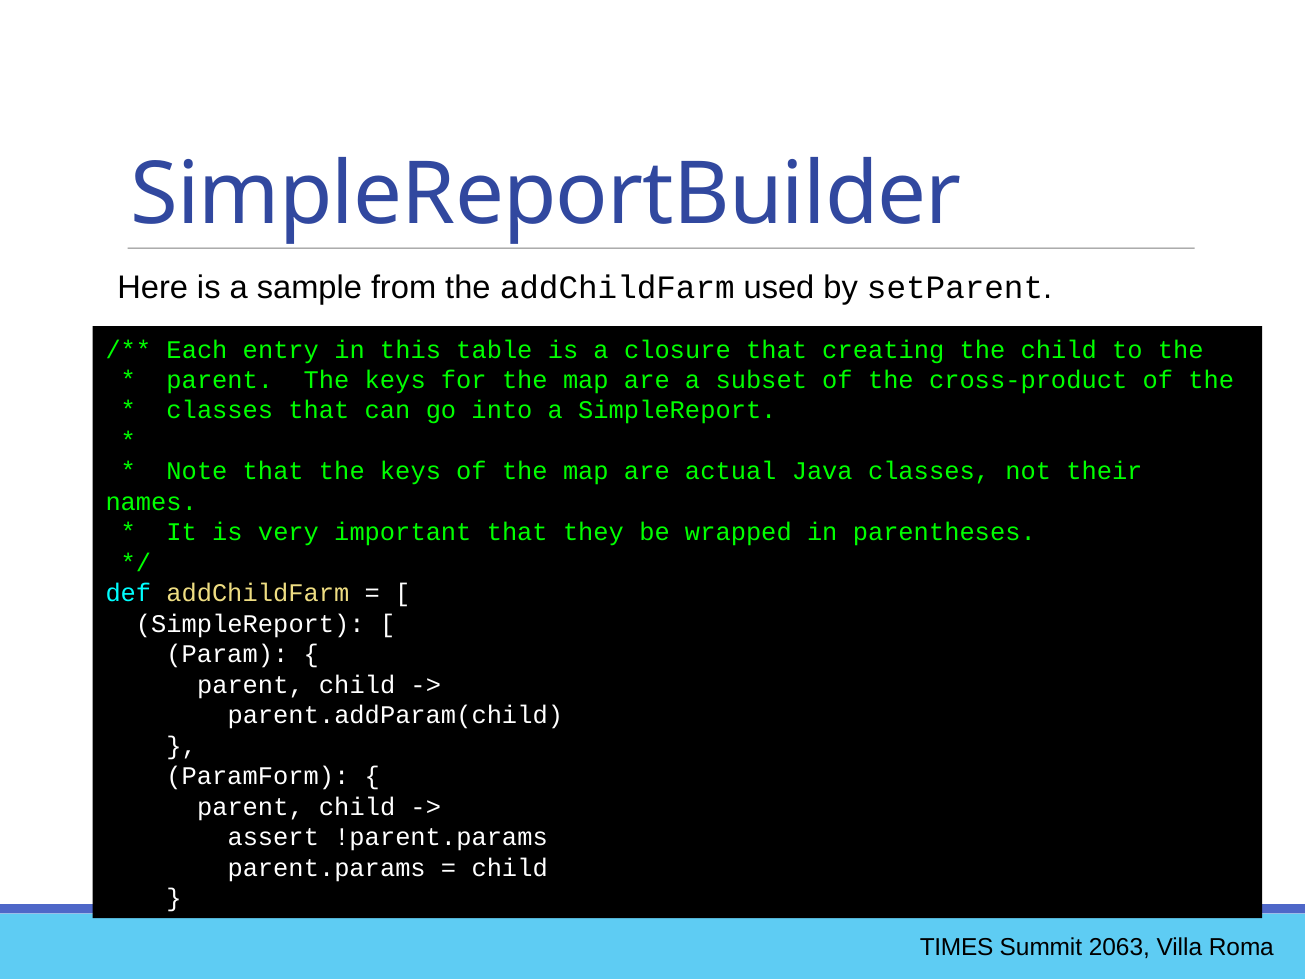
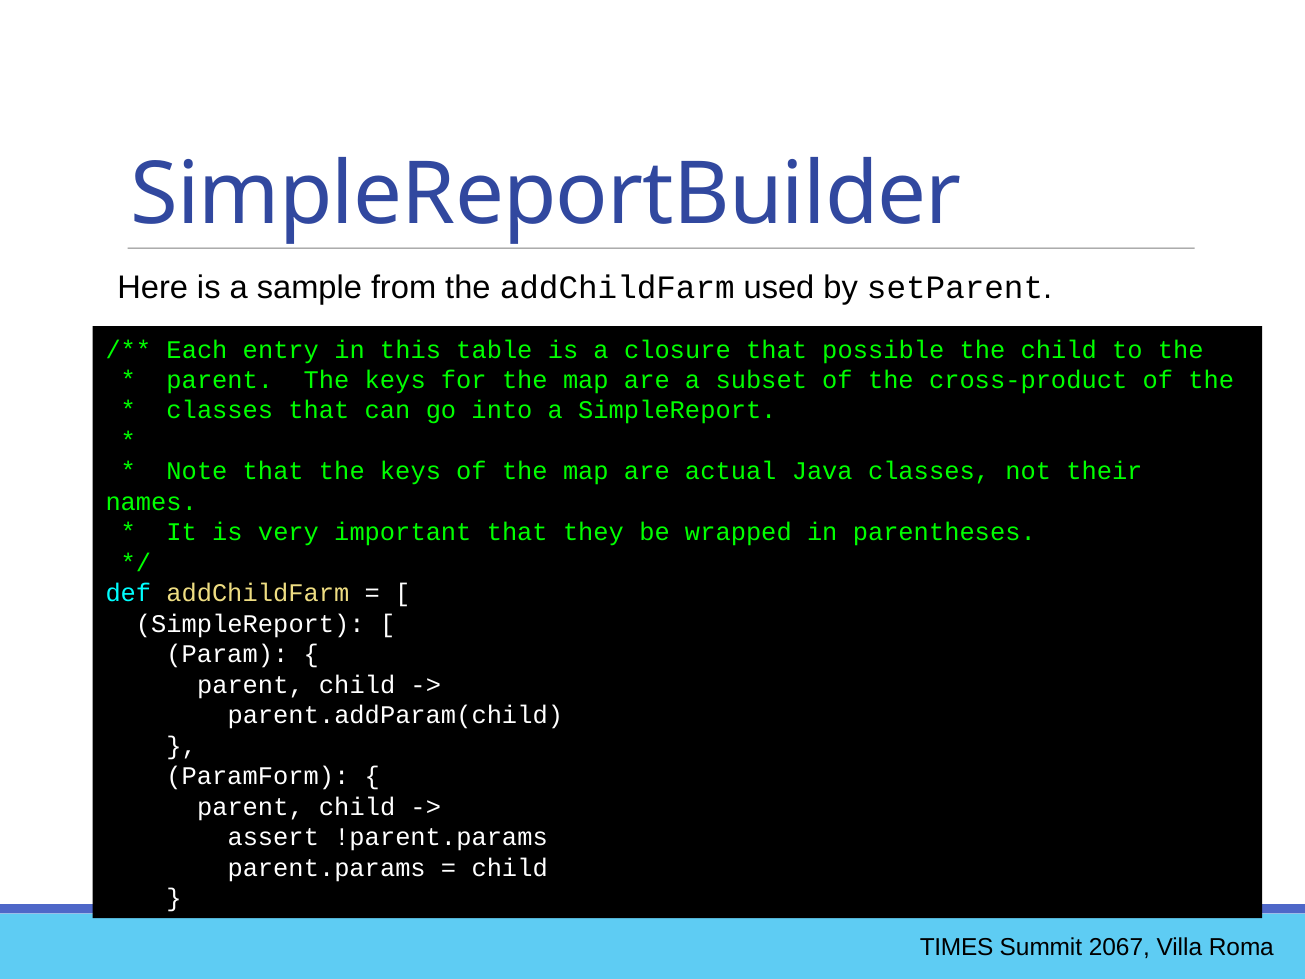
creating: creating -> possible
2063: 2063 -> 2067
